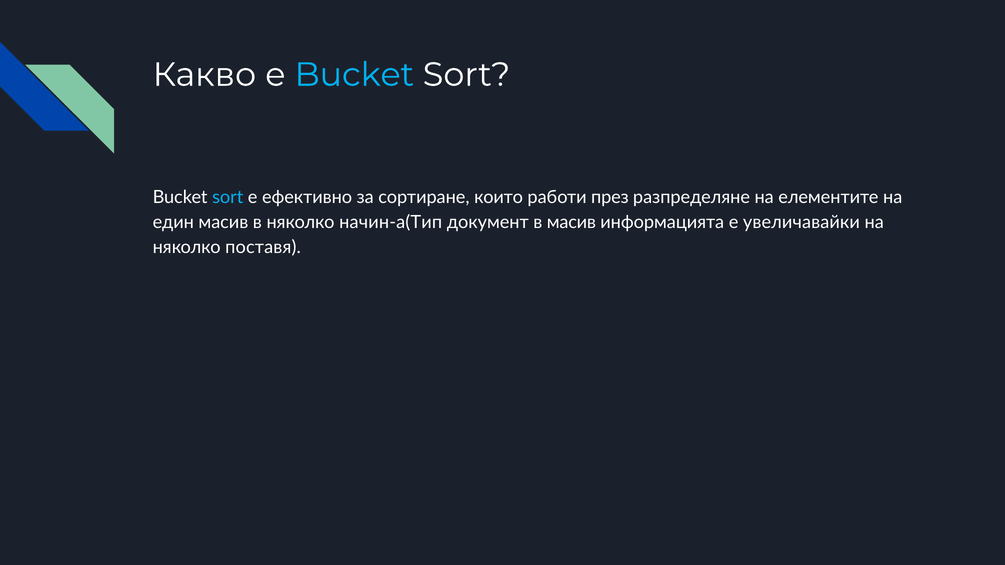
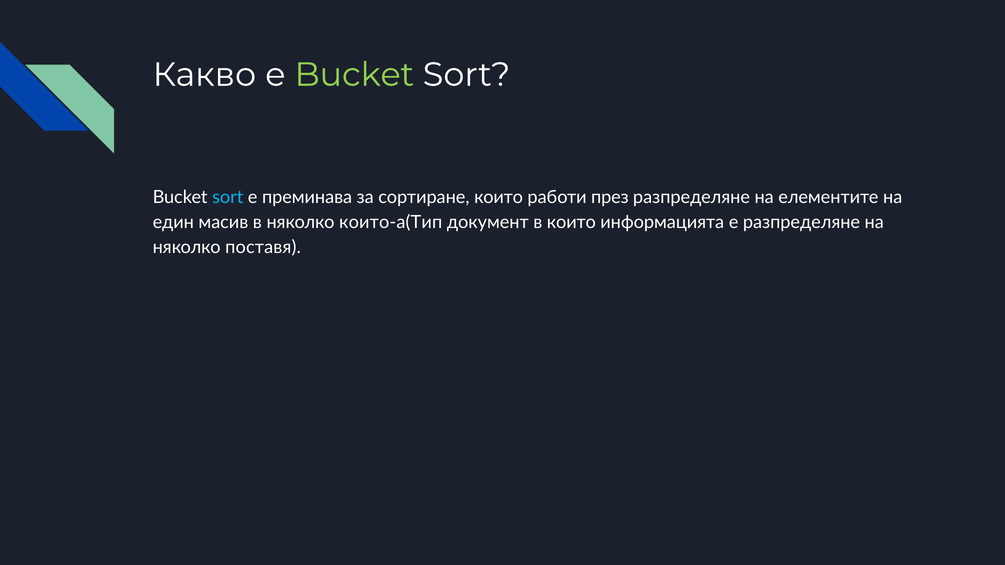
Bucket at (354, 75) colour: light blue -> light green
ефективно: ефективно -> преминава
начин-а(Тип: начин-а(Тип -> които-а(Тип
в масив: масив -> които
е увеличавайки: увеличавайки -> разпределяне
